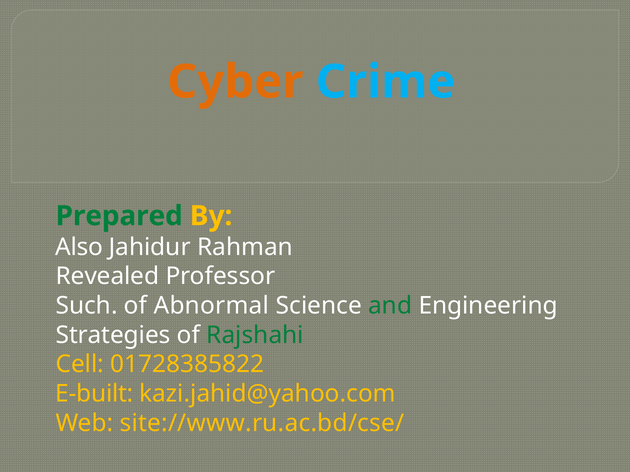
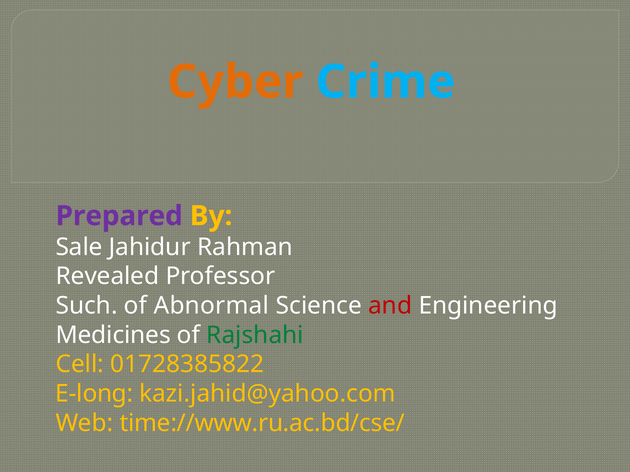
Prepared colour: green -> purple
Also: Also -> Sale
and colour: green -> red
Strategies: Strategies -> Medicines
E-built: E-built -> E-long
site://www.ru.ac.bd/cse/: site://www.ru.ac.bd/cse/ -> time://www.ru.ac.bd/cse/
